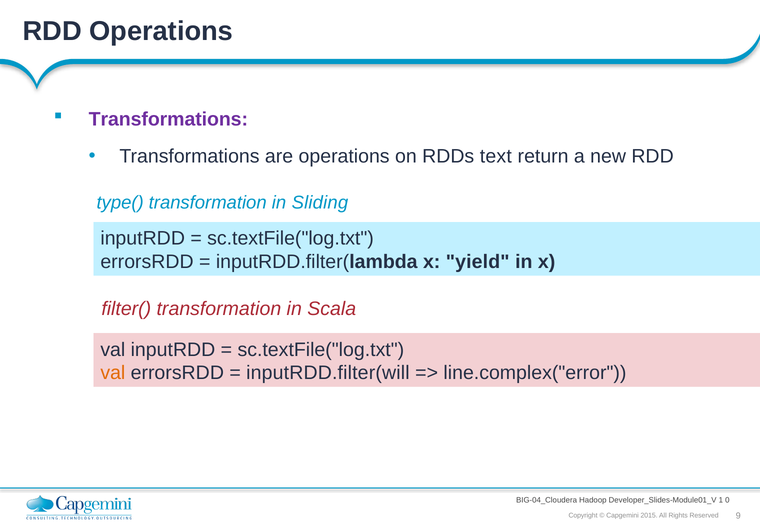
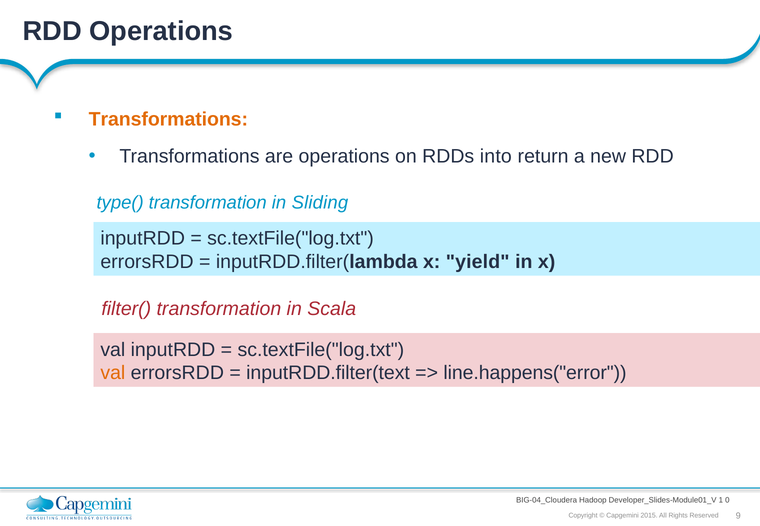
Transformations at (168, 119) colour: purple -> orange
text: text -> into
inputRDD.filter(will: inputRDD.filter(will -> inputRDD.filter(text
line.complex("error: line.complex("error -> line.happens("error
